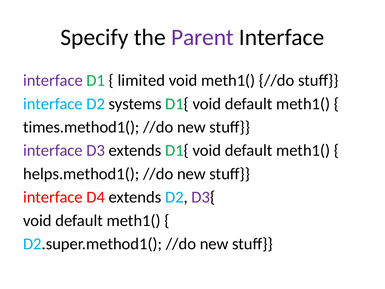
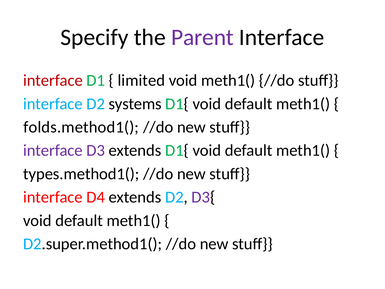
interface at (53, 80) colour: purple -> red
times.method1(: times.method1( -> folds.method1(
helps.method1(: helps.method1( -> types.method1(
